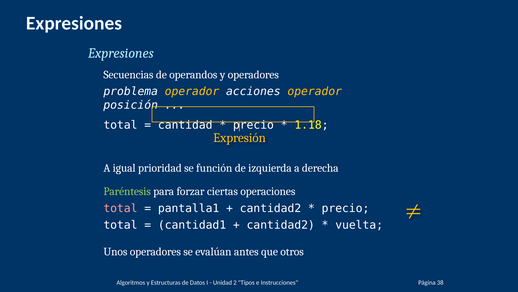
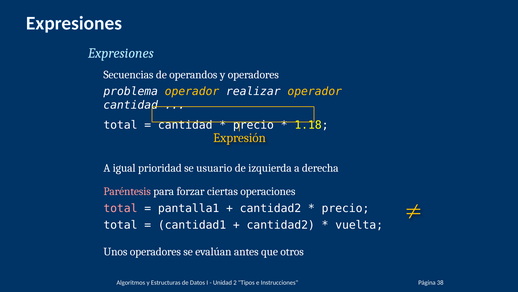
acciones: acciones -> realizar
posición at (131, 105): posición -> cantidad
función: función -> usuario
Paréntesis colour: light green -> pink
